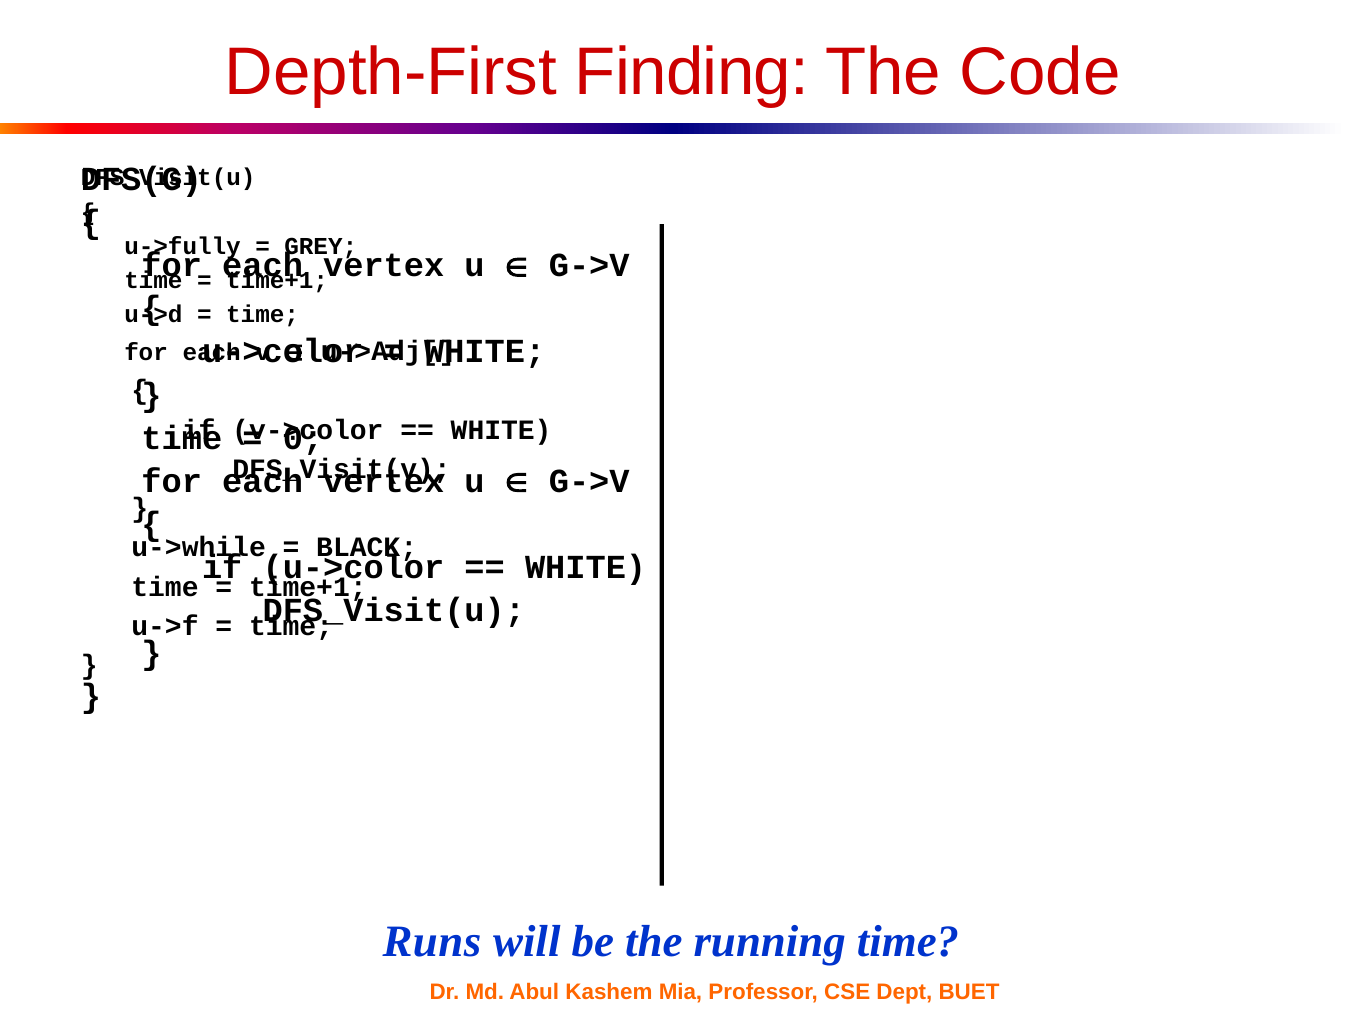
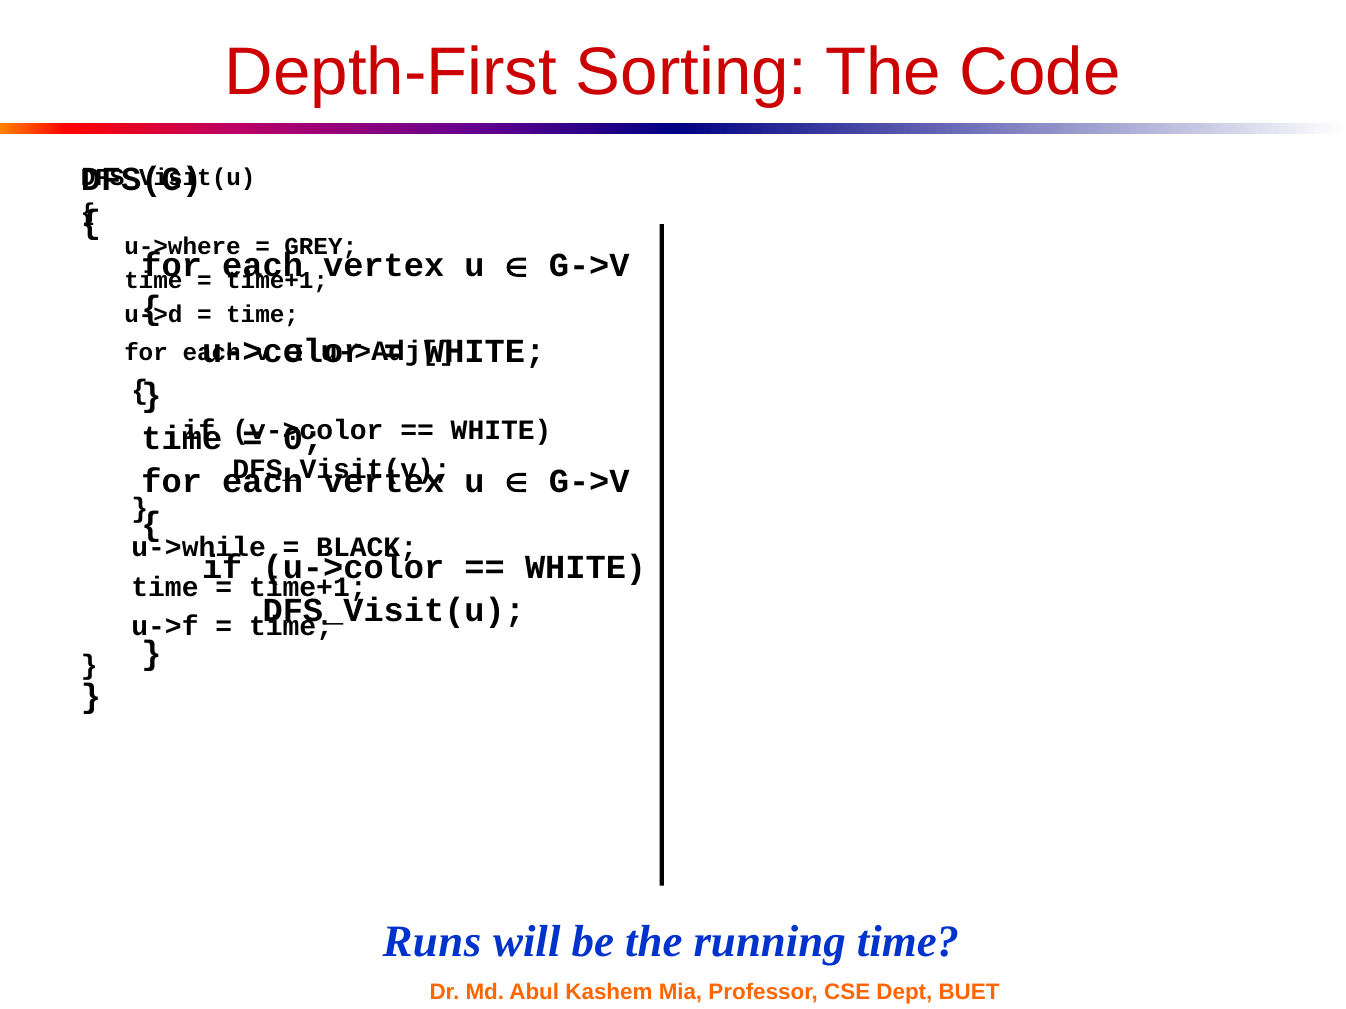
Finding: Finding -> Sorting
u->fully: u->fully -> u->where
